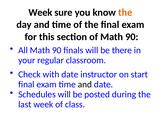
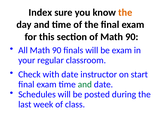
Week at (40, 12): Week -> Index
be there: there -> exam
and at (85, 84) colour: black -> green
